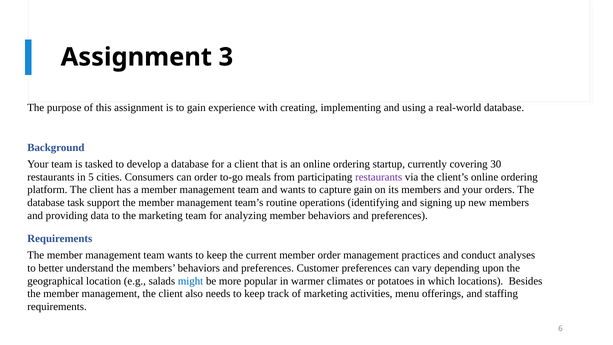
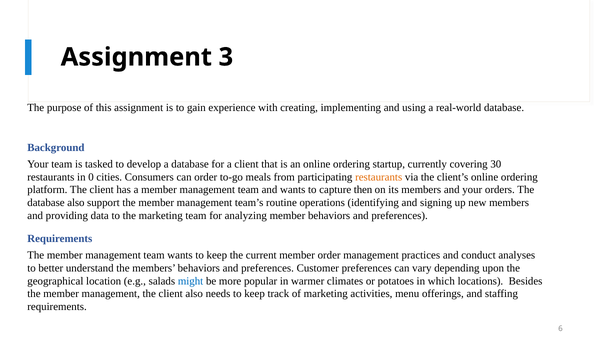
5: 5 -> 0
restaurants at (379, 177) colour: purple -> orange
capture gain: gain -> then
database task: task -> also
